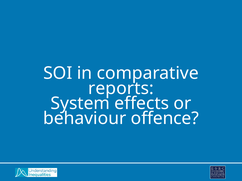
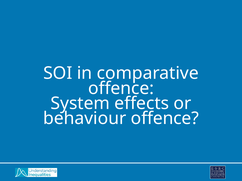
reports at (121, 89): reports -> offence
